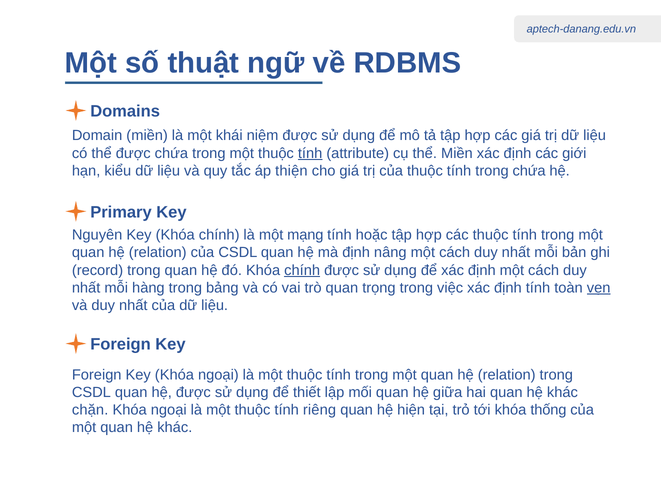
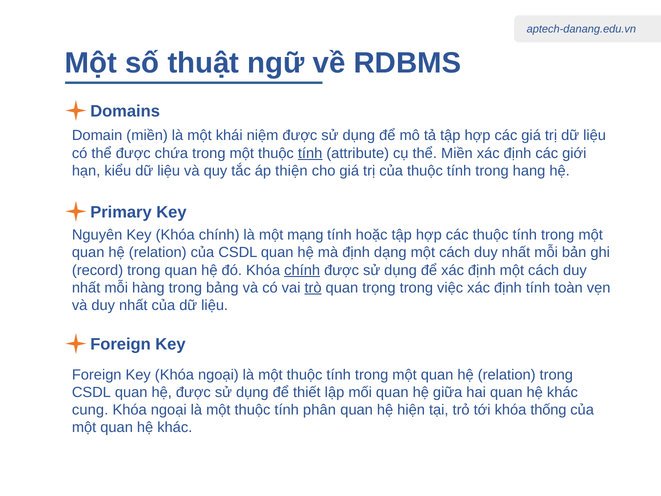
trong chứa: chứa -> hang
nâng: nâng -> dạng
trò underline: none -> present
vẹn underline: present -> none
chặn: chặn -> cung
riêng: riêng -> phân
